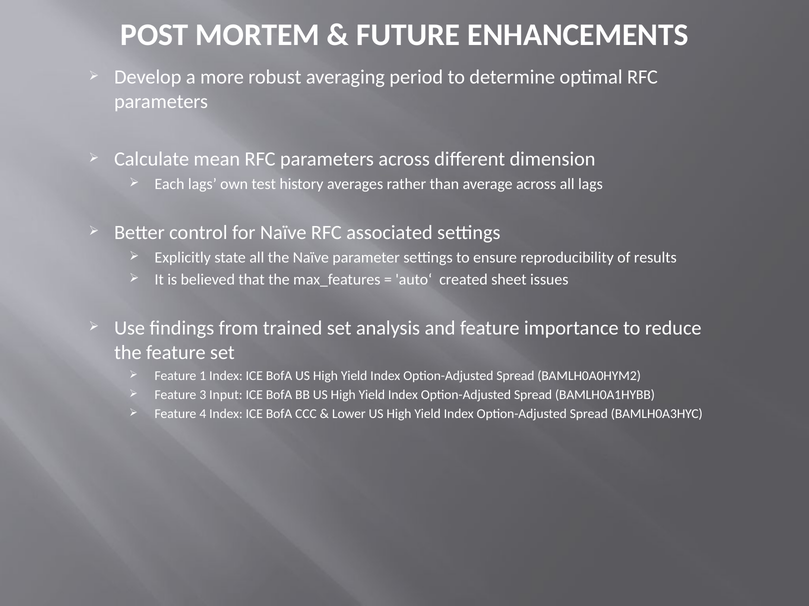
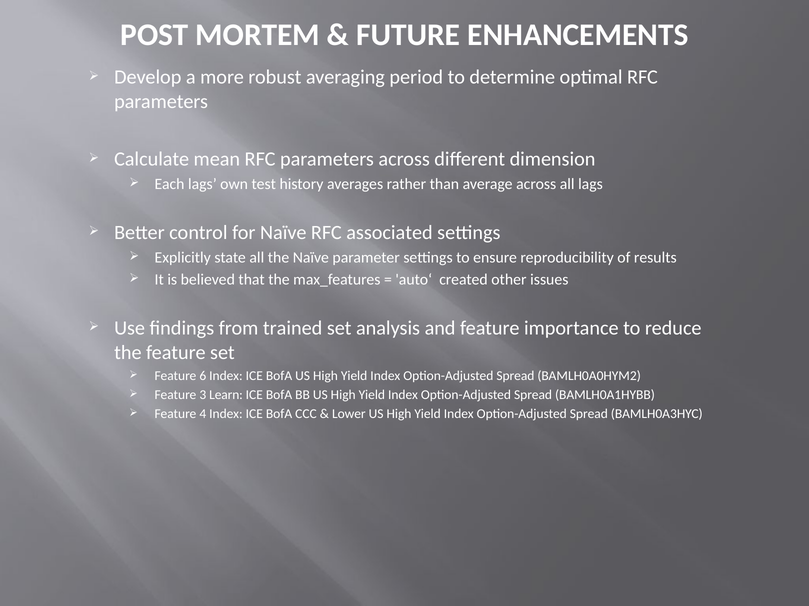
sheet: sheet -> other
1: 1 -> 6
Input: Input -> Learn
